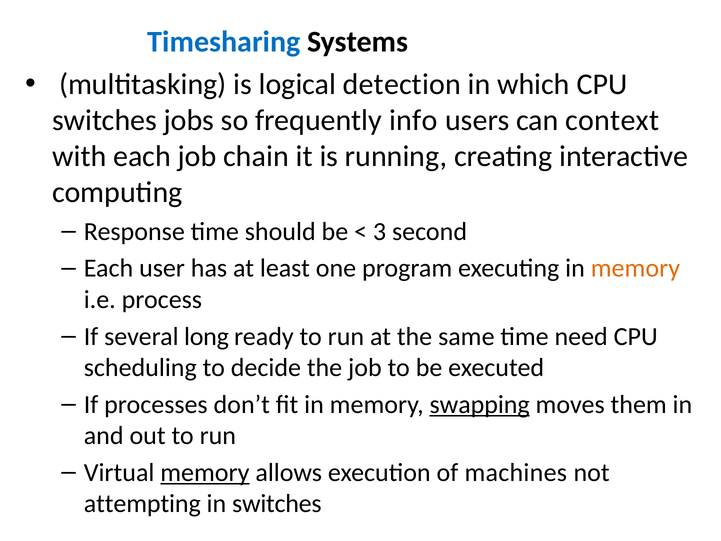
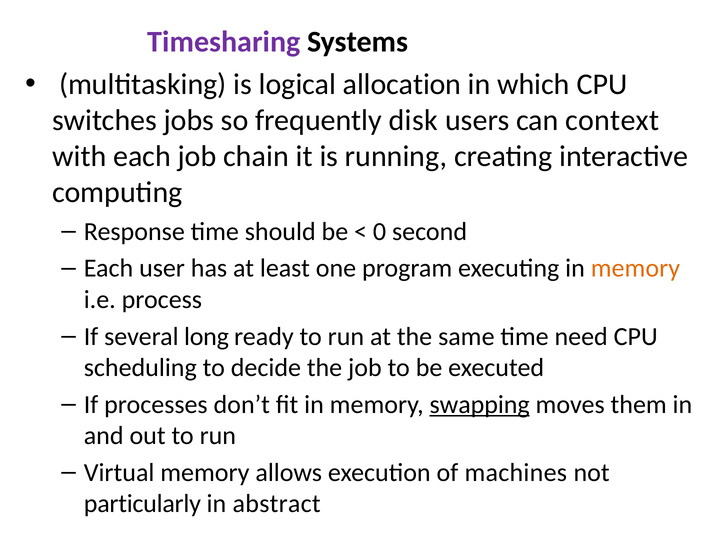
Timesharing colour: blue -> purple
detection: detection -> allocation
info: info -> disk
3: 3 -> 0
memory at (205, 472) underline: present -> none
attempting: attempting -> particularly
in switches: switches -> abstract
